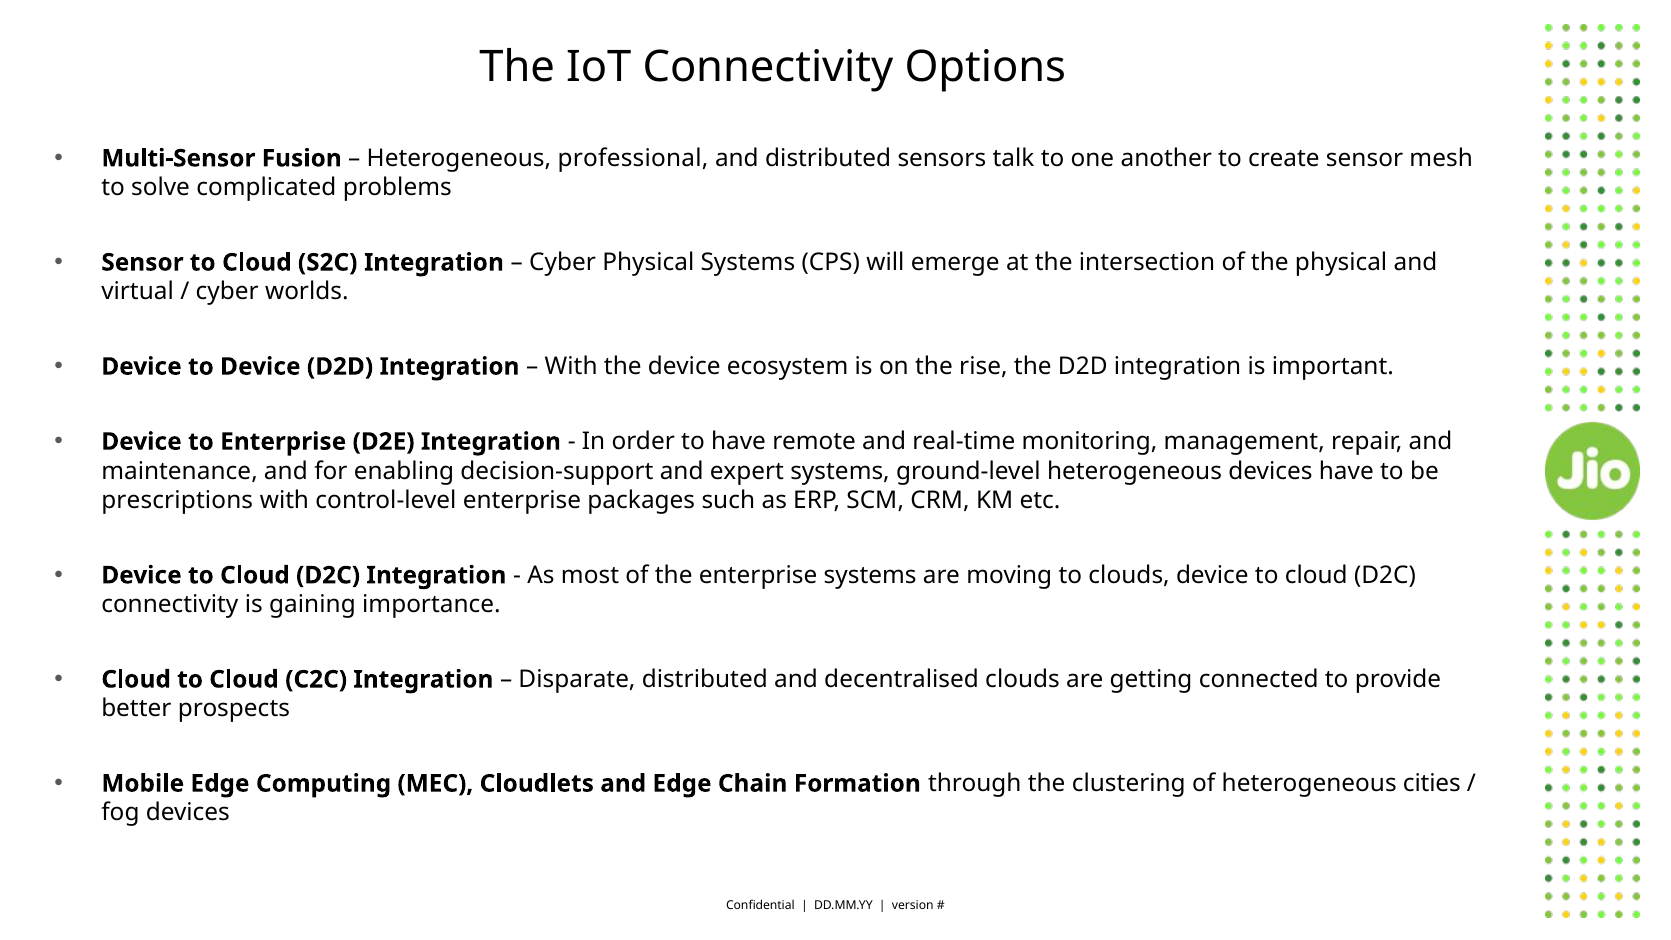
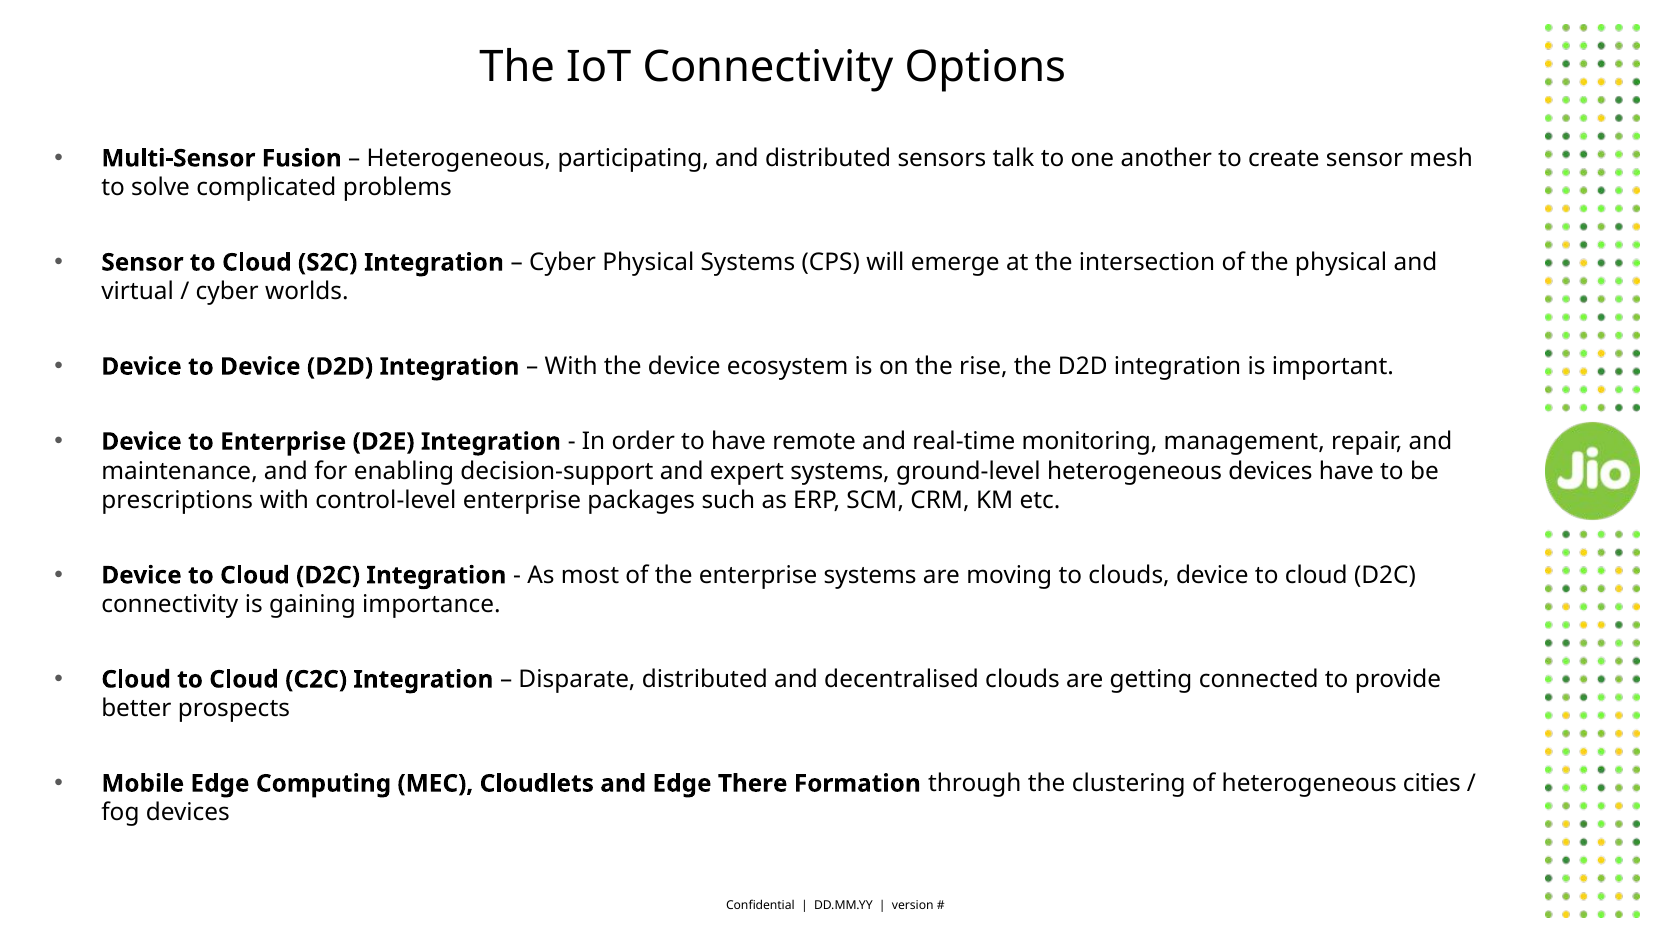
professional: professional -> participating
Chain: Chain -> There
